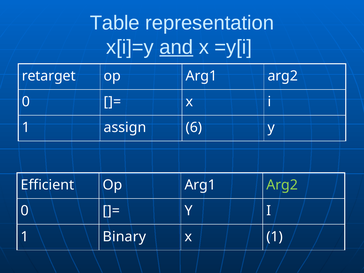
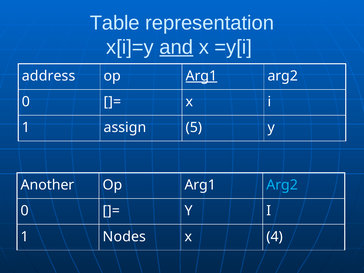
retarget: retarget -> address
Arg1 at (201, 76) underline: none -> present
6: 6 -> 5
Efficient: Efficient -> Another
Arg2 at (282, 185) colour: light green -> light blue
Binary: Binary -> Nodes
x 1: 1 -> 4
